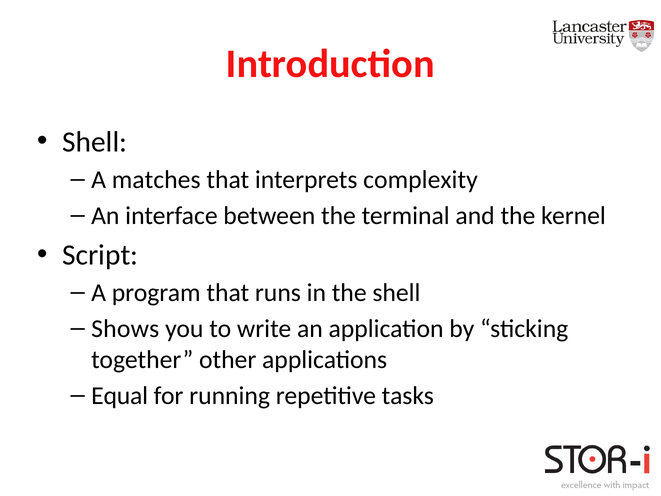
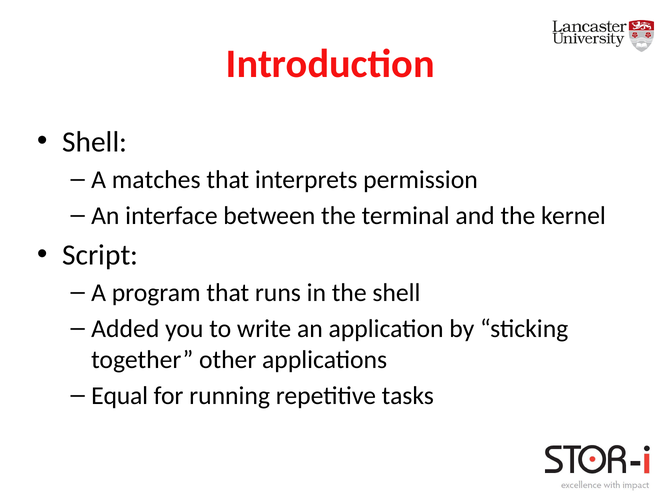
complexity: complexity -> permission
Shows: Shows -> Added
